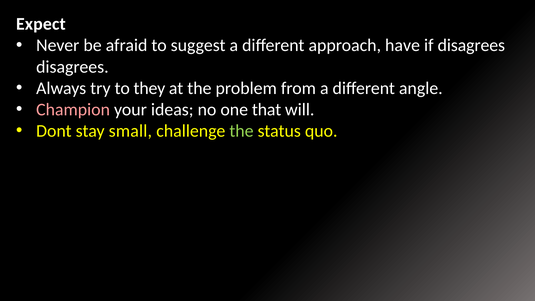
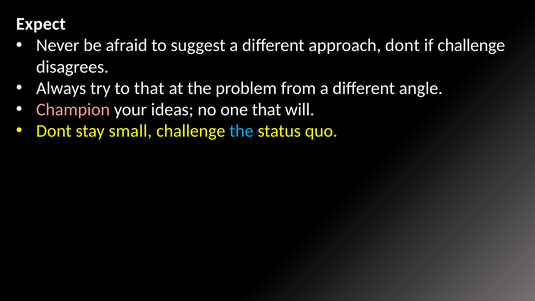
approach have: have -> dont
if disagrees: disagrees -> challenge
to they: they -> that
the at (241, 131) colour: light green -> light blue
